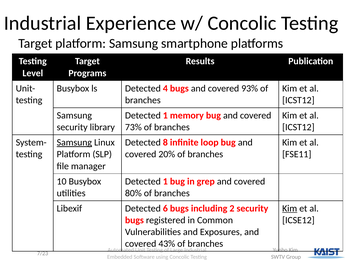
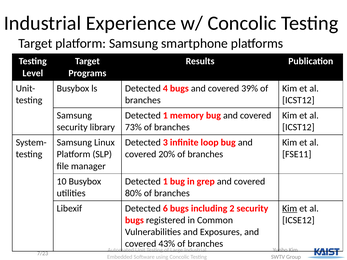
93%: 93% -> 39%
Samsung at (74, 143) underline: present -> none
8: 8 -> 3
